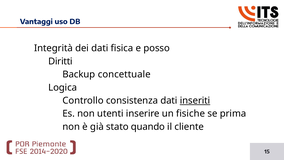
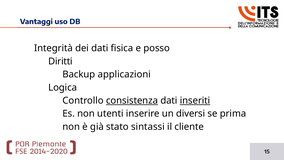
concettuale: concettuale -> applicazioni
consistenza underline: none -> present
fisiche: fisiche -> diversi
quando: quando -> sintassi
